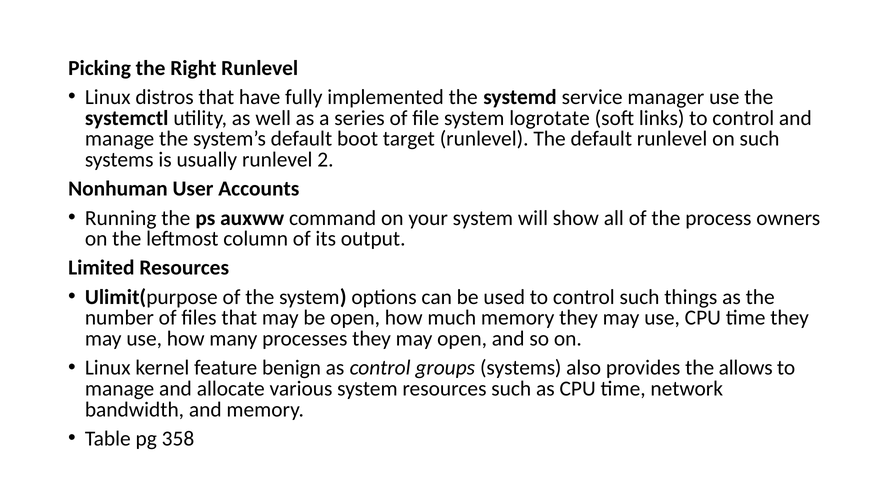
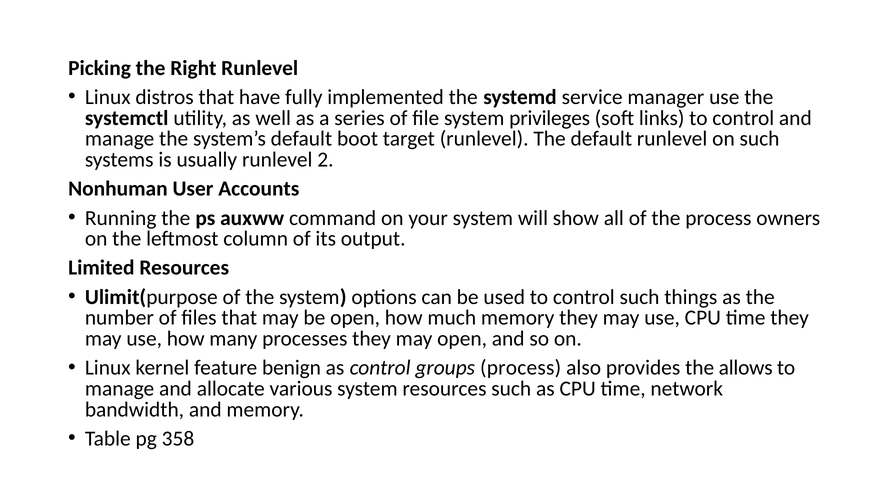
logrotate: logrotate -> privileges
groups systems: systems -> process
